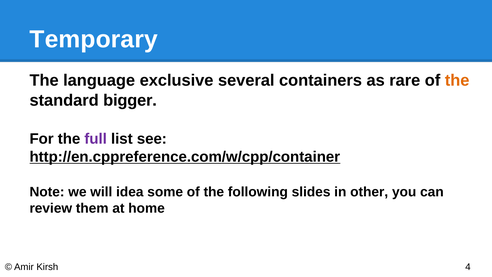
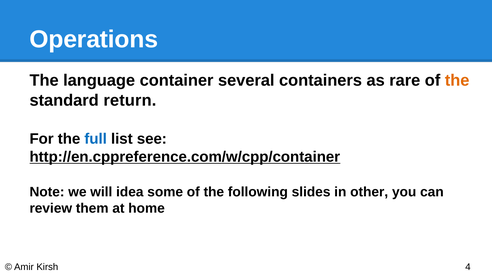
Temporary: Temporary -> Operations
exclusive: exclusive -> container
bigger: bigger -> return
full colour: purple -> blue
